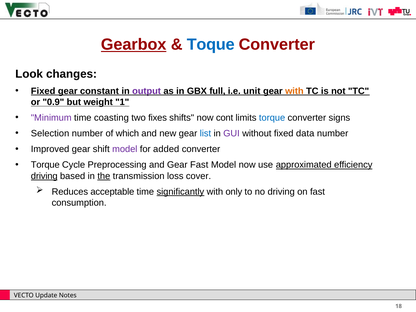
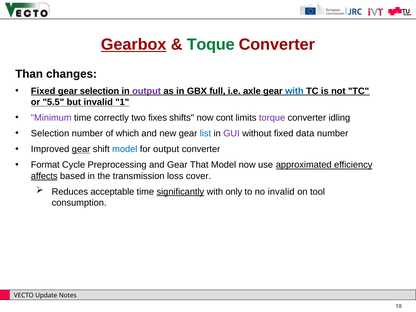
Toque colour: blue -> green
Look: Look -> Than
gear constant: constant -> selection
unit: unit -> axle
with at (294, 91) colour: orange -> blue
0.9: 0.9 -> 5.5
but weight: weight -> invalid
coasting: coasting -> correctly
torque at (272, 118) colour: blue -> purple
signs: signs -> idling
gear at (81, 149) underline: none -> present
model at (125, 149) colour: purple -> blue
for added: added -> output
Torque at (45, 165): Torque -> Format
Gear Fast: Fast -> That
driving at (44, 176): driving -> affects
the underline: present -> none
no driving: driving -> invalid
on fast: fast -> tool
